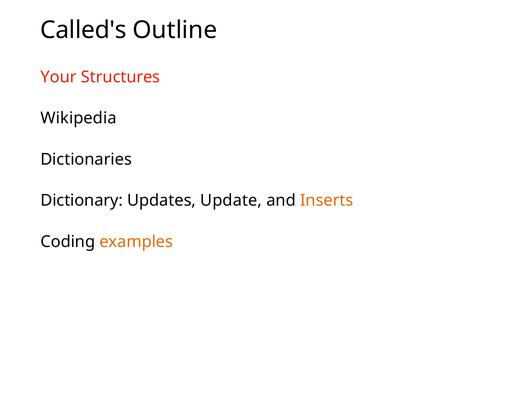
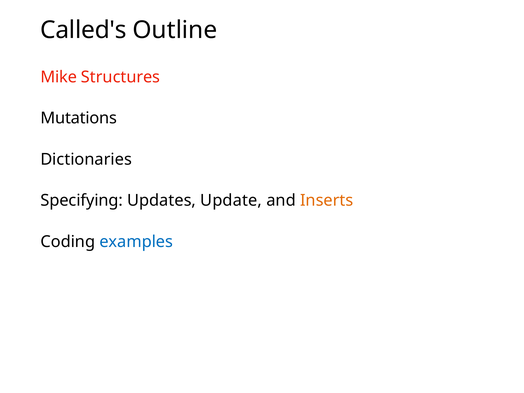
Your: Your -> Mike
Wikipedia: Wikipedia -> Mutations
Dictionary: Dictionary -> Specifying
examples colour: orange -> blue
